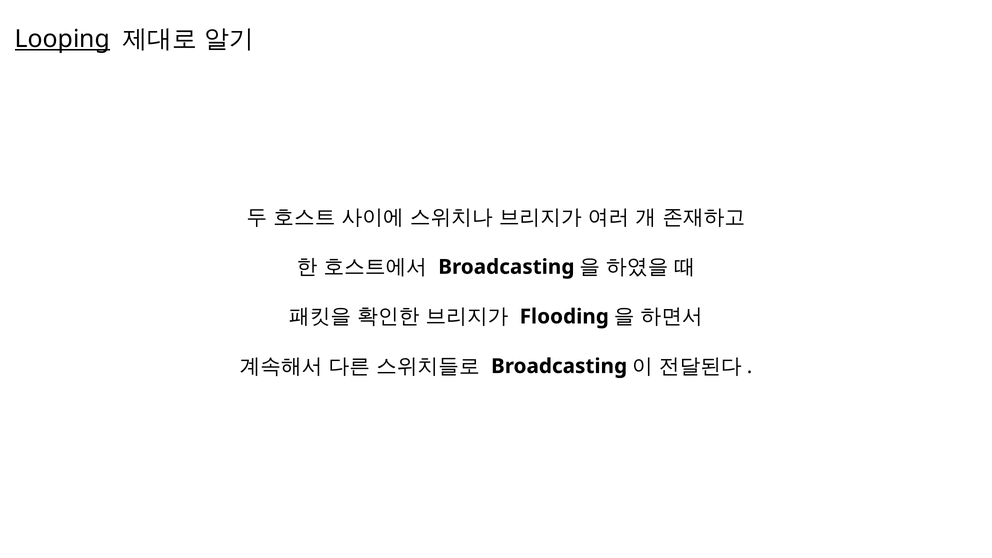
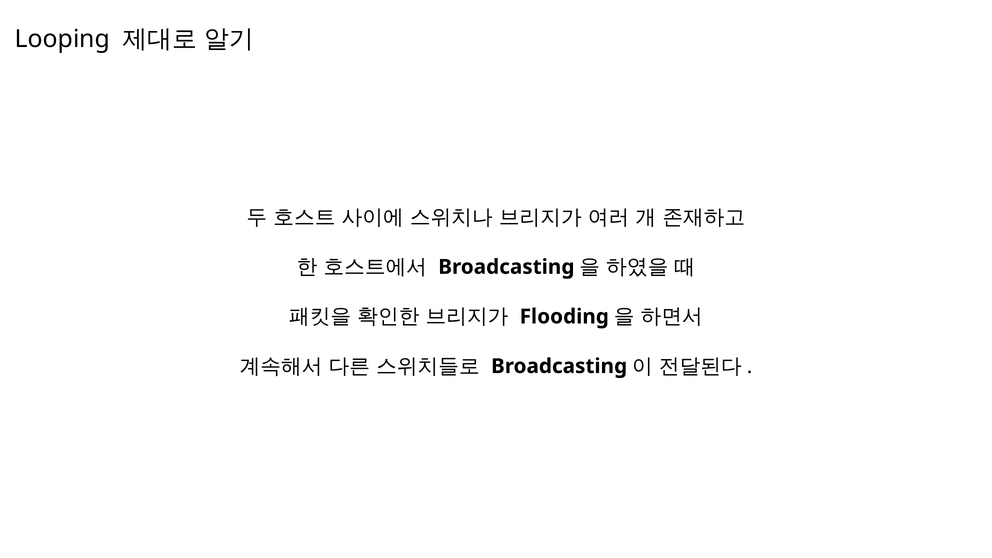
Looping underline: present -> none
